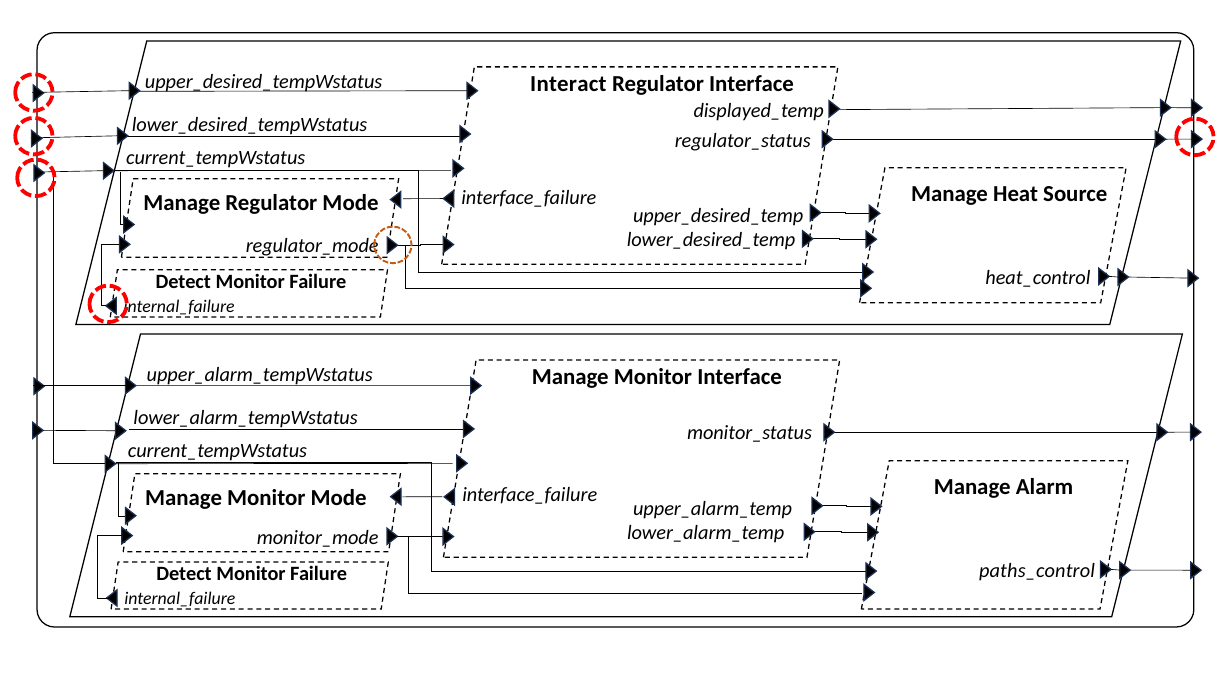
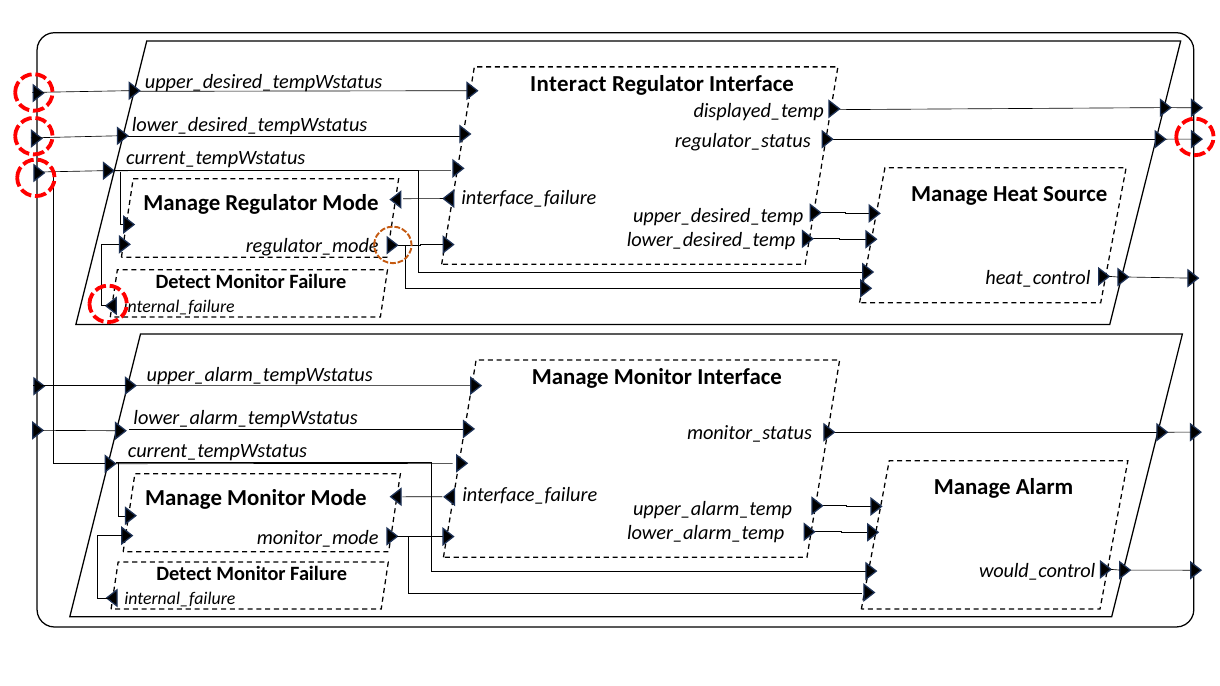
paths_control: paths_control -> would_control
